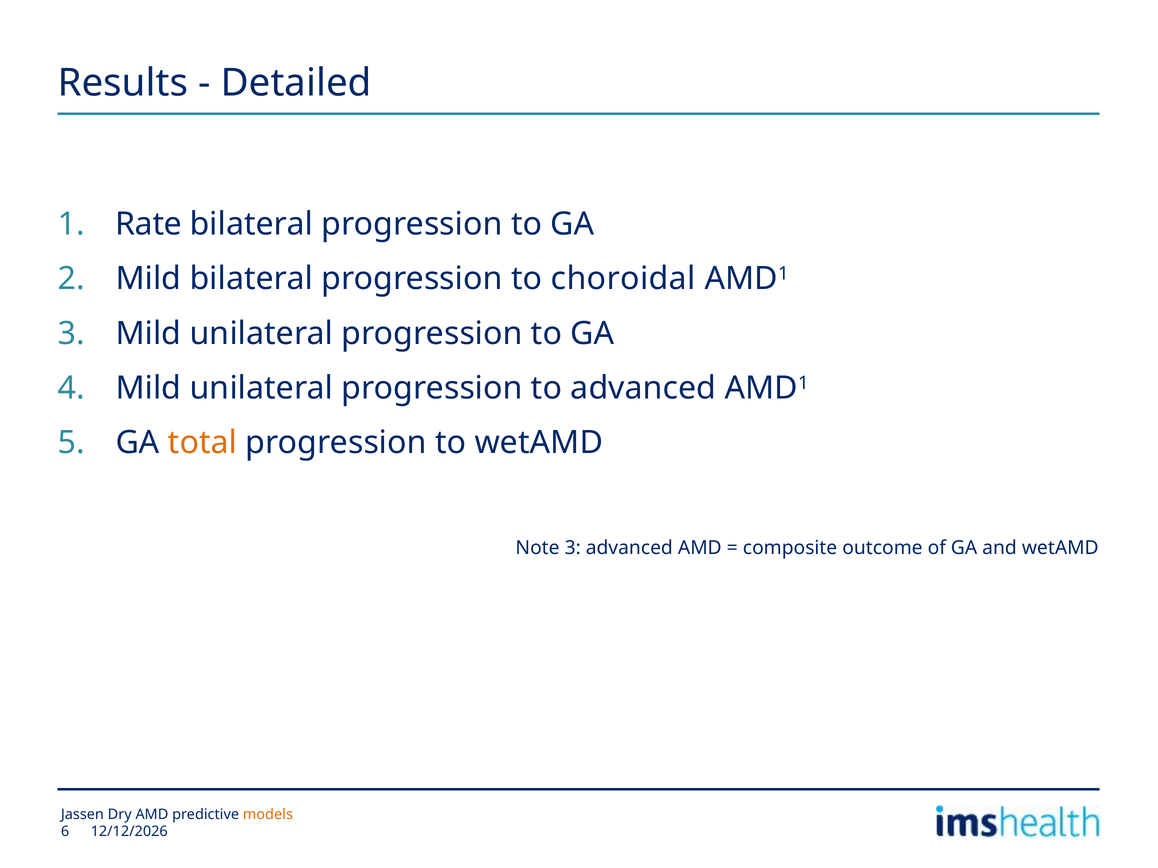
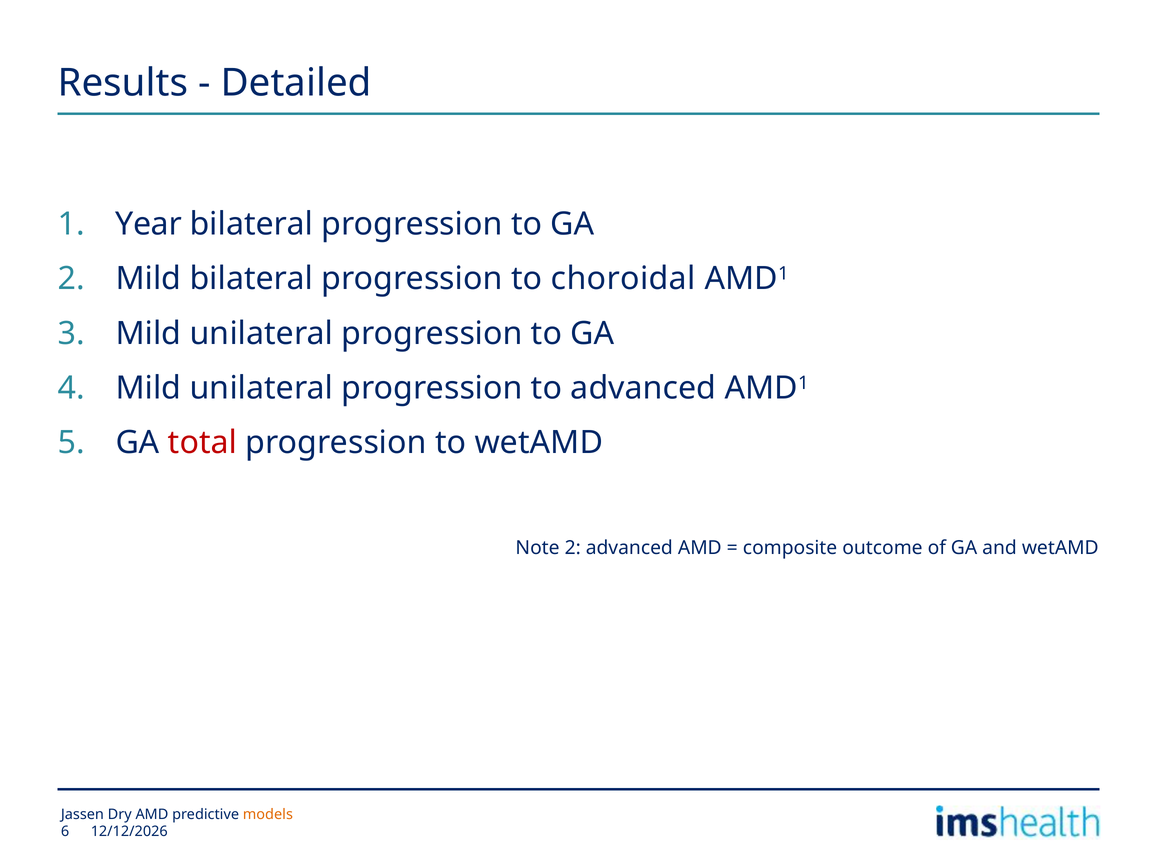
Rate: Rate -> Year
total colour: orange -> red
Note 3: 3 -> 2
